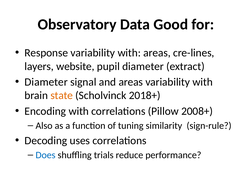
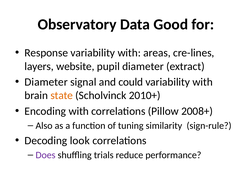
and areas: areas -> could
2018+: 2018+ -> 2010+
uses: uses -> look
Does colour: blue -> purple
